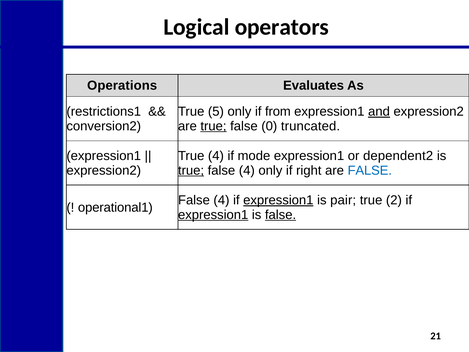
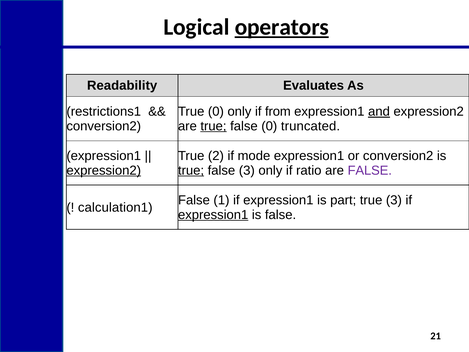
operators underline: none -> present
Operations: Operations -> Readability
True 5: 5 -> 0
True 4: 4 -> 2
or dependent2: dependent2 -> conversion2
expression2 at (104, 170) underline: none -> present
4 at (247, 170): 4 -> 3
right: right -> ratio
FALSE at (370, 170) colour: blue -> purple
4 at (221, 200): 4 -> 1
expression1 at (278, 200) underline: present -> none
pair: pair -> part
true 2: 2 -> 3
operational1: operational1 -> calculation1
false at (281, 215) underline: present -> none
